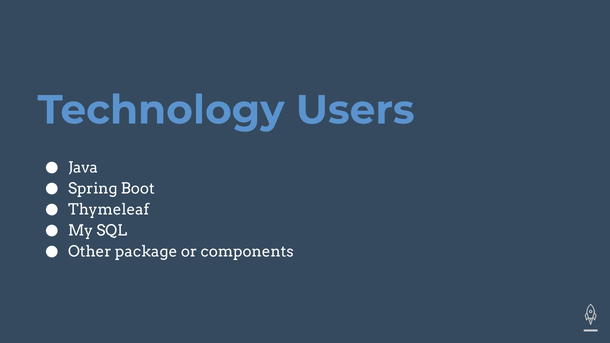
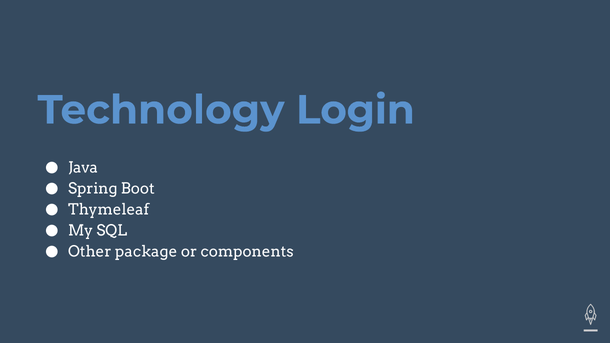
Users: Users -> Login
